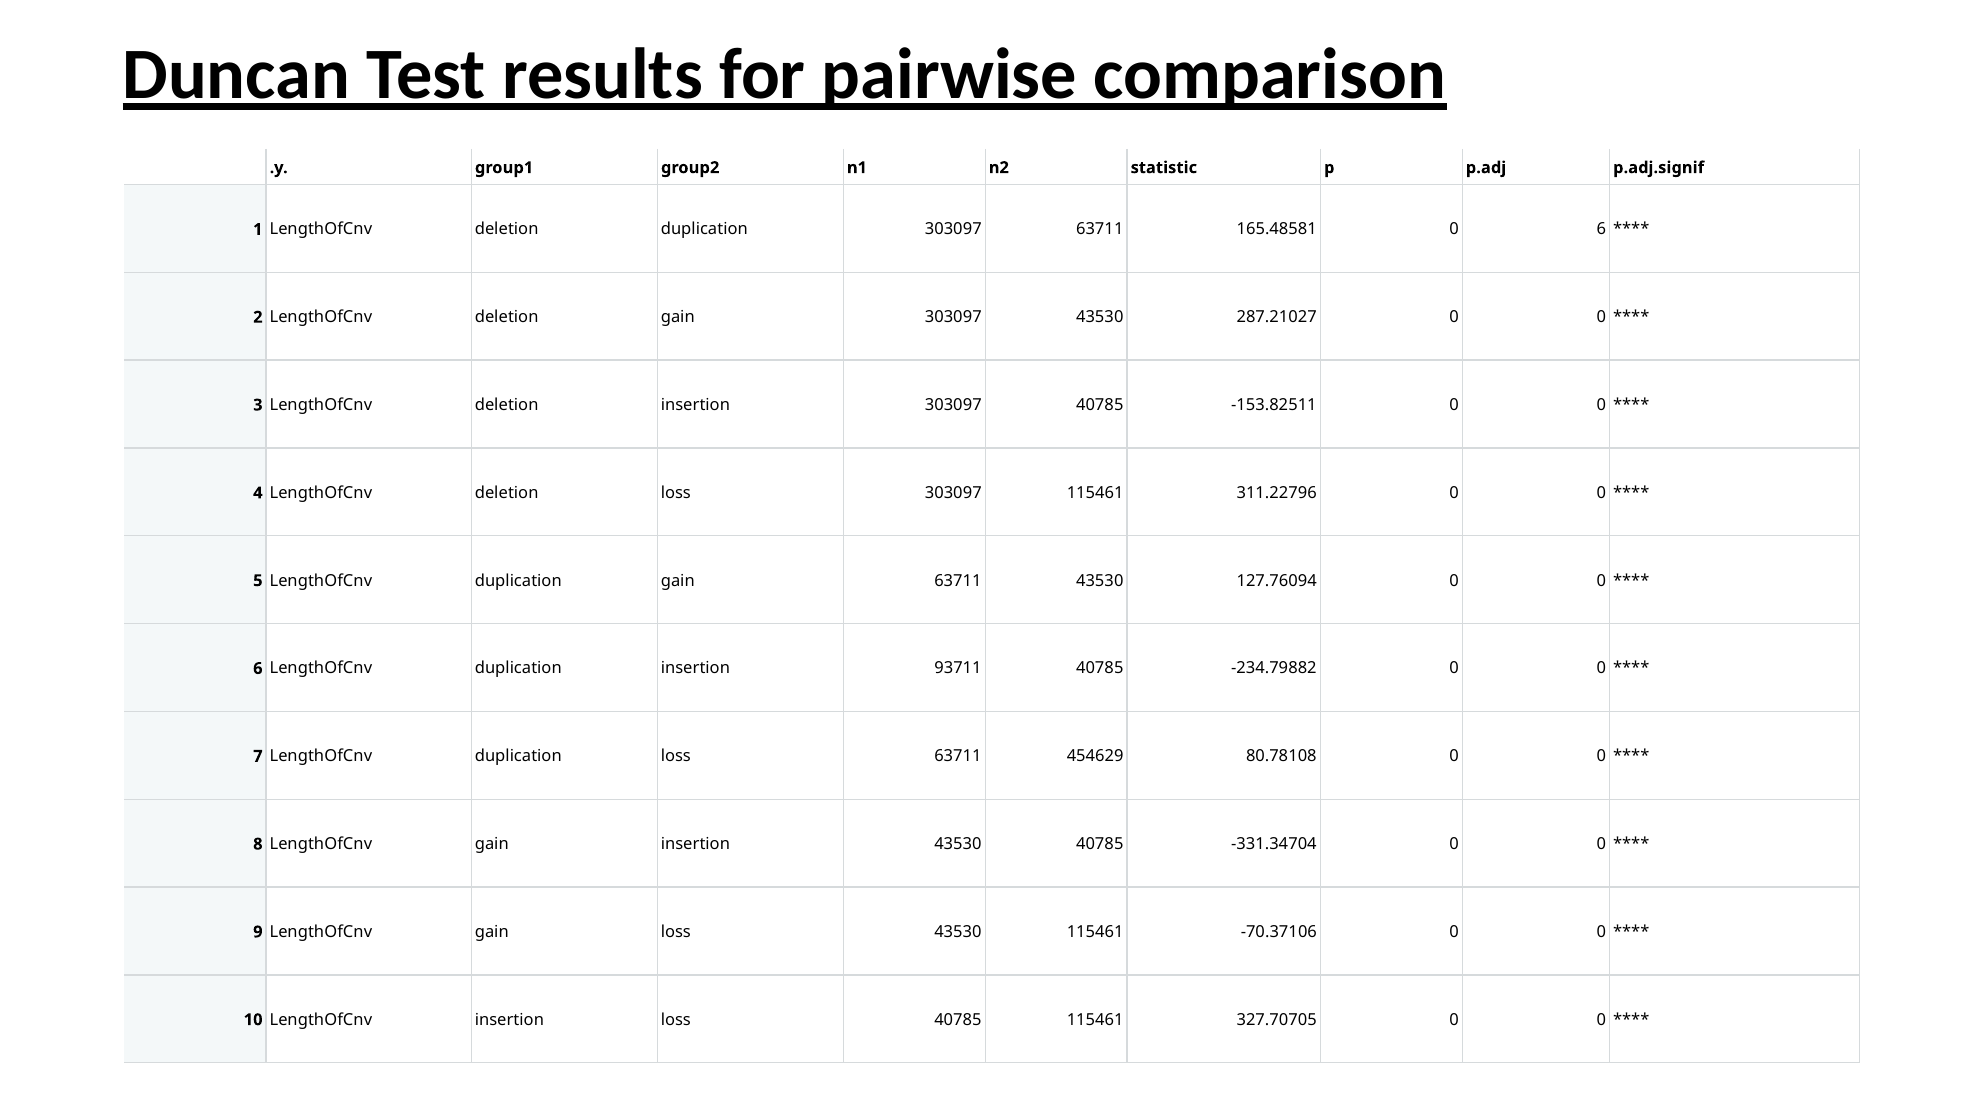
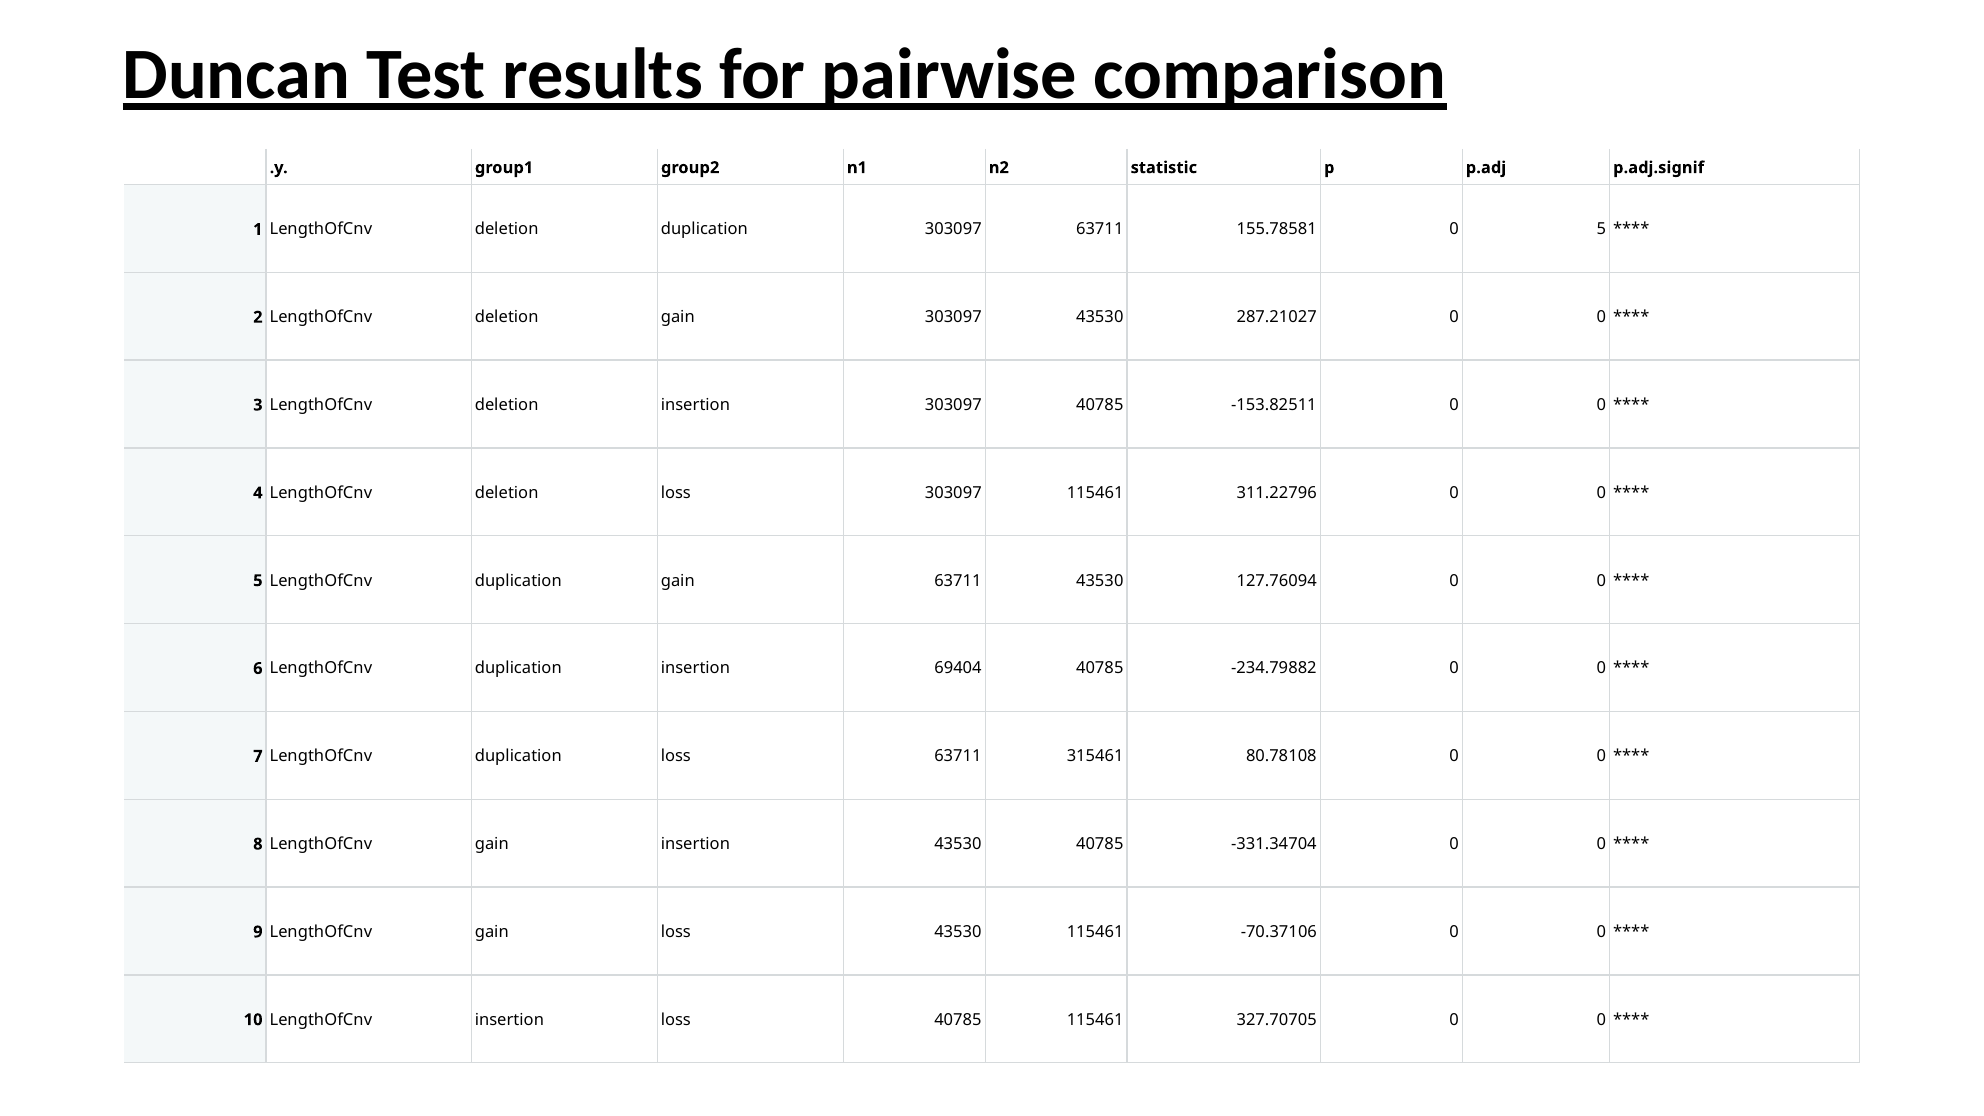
165.48581: 165.48581 -> 155.78581
0 6: 6 -> 5
93711: 93711 -> 69404
454629: 454629 -> 315461
